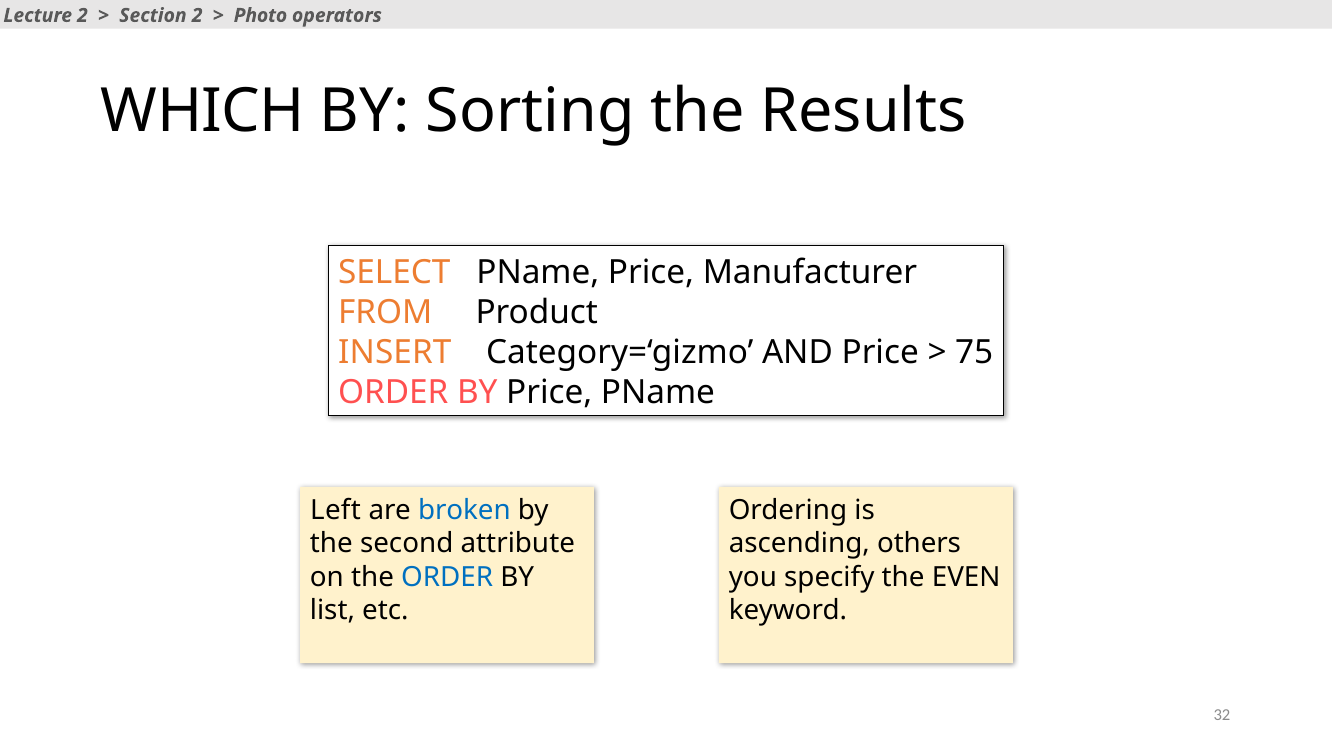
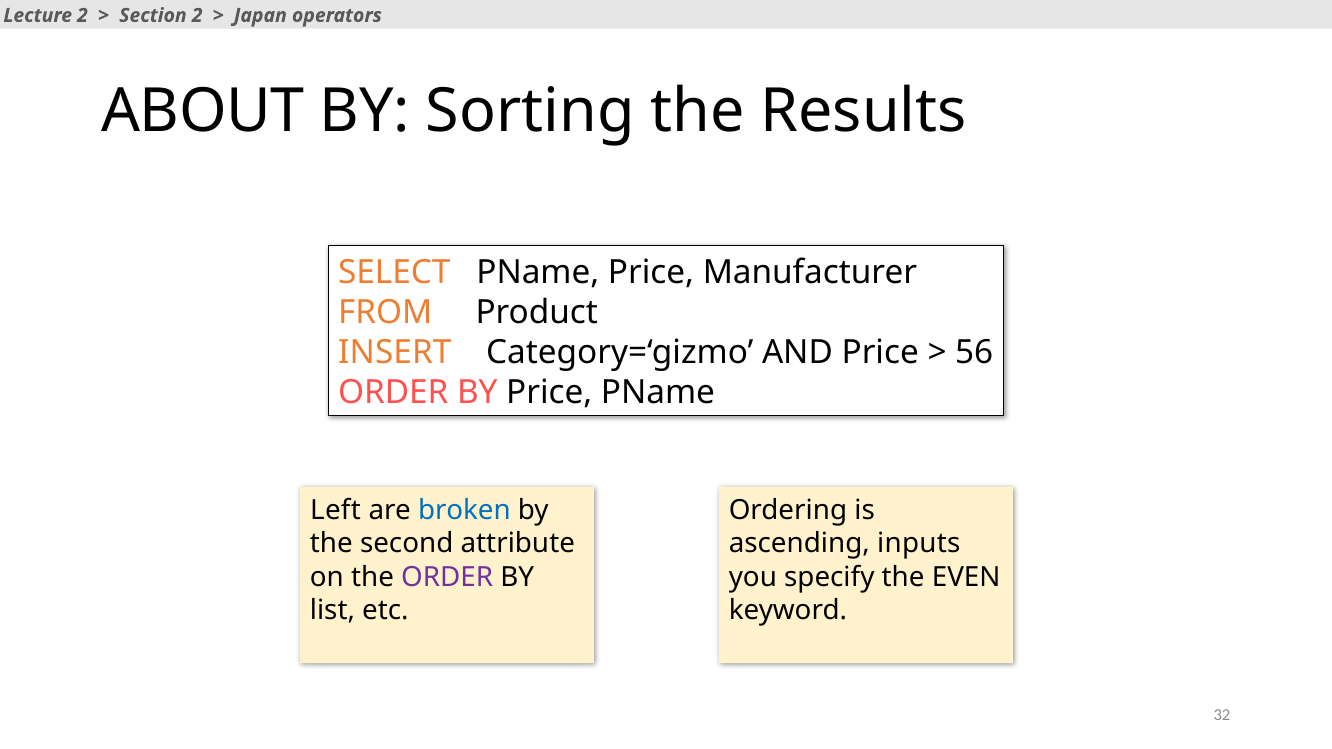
Photo: Photo -> Japan
WHICH: WHICH -> ABOUT
75: 75 -> 56
others: others -> inputs
ORDER at (447, 577) colour: blue -> purple
